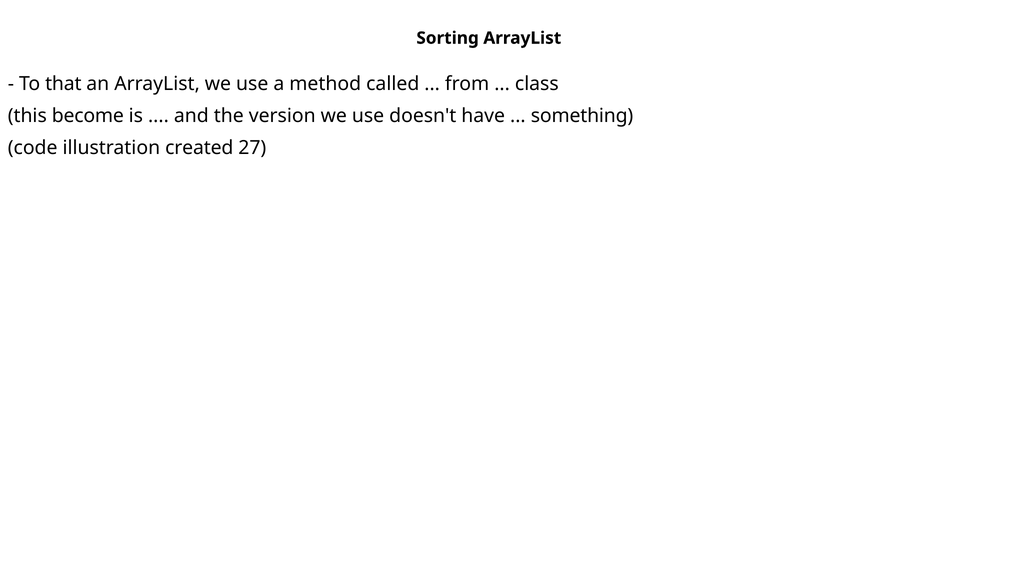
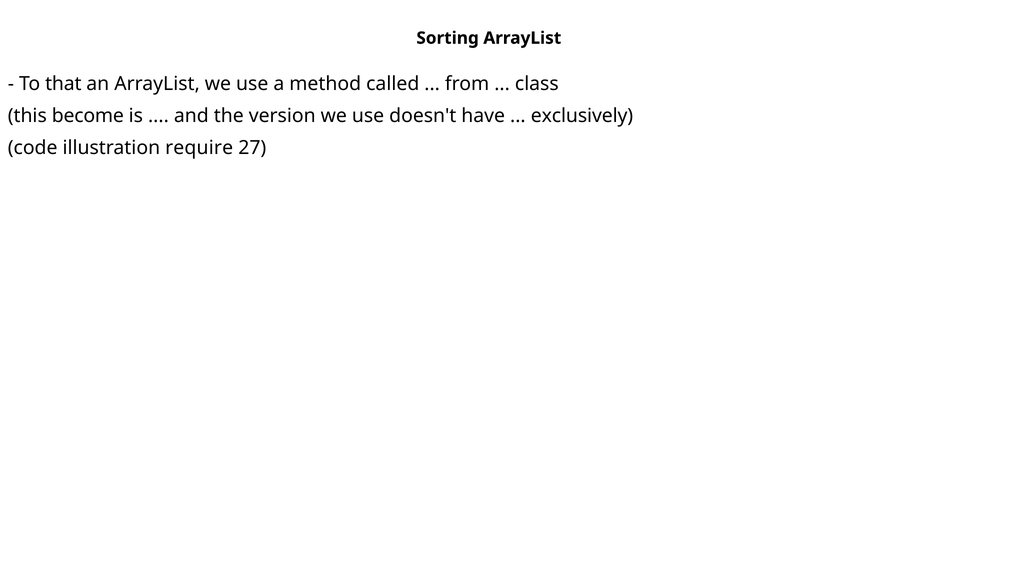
something: something -> exclusively
created: created -> require
